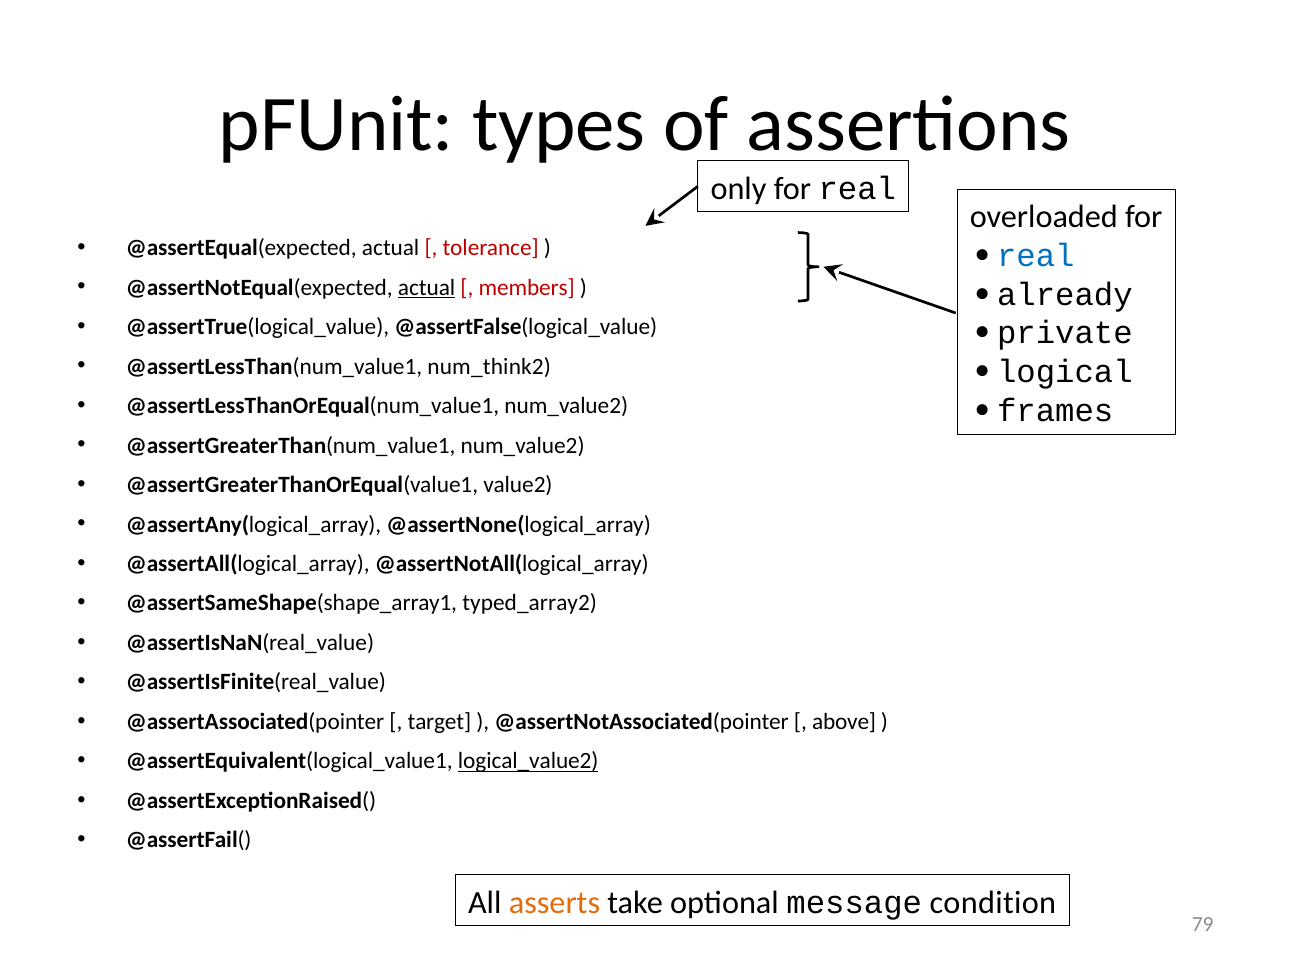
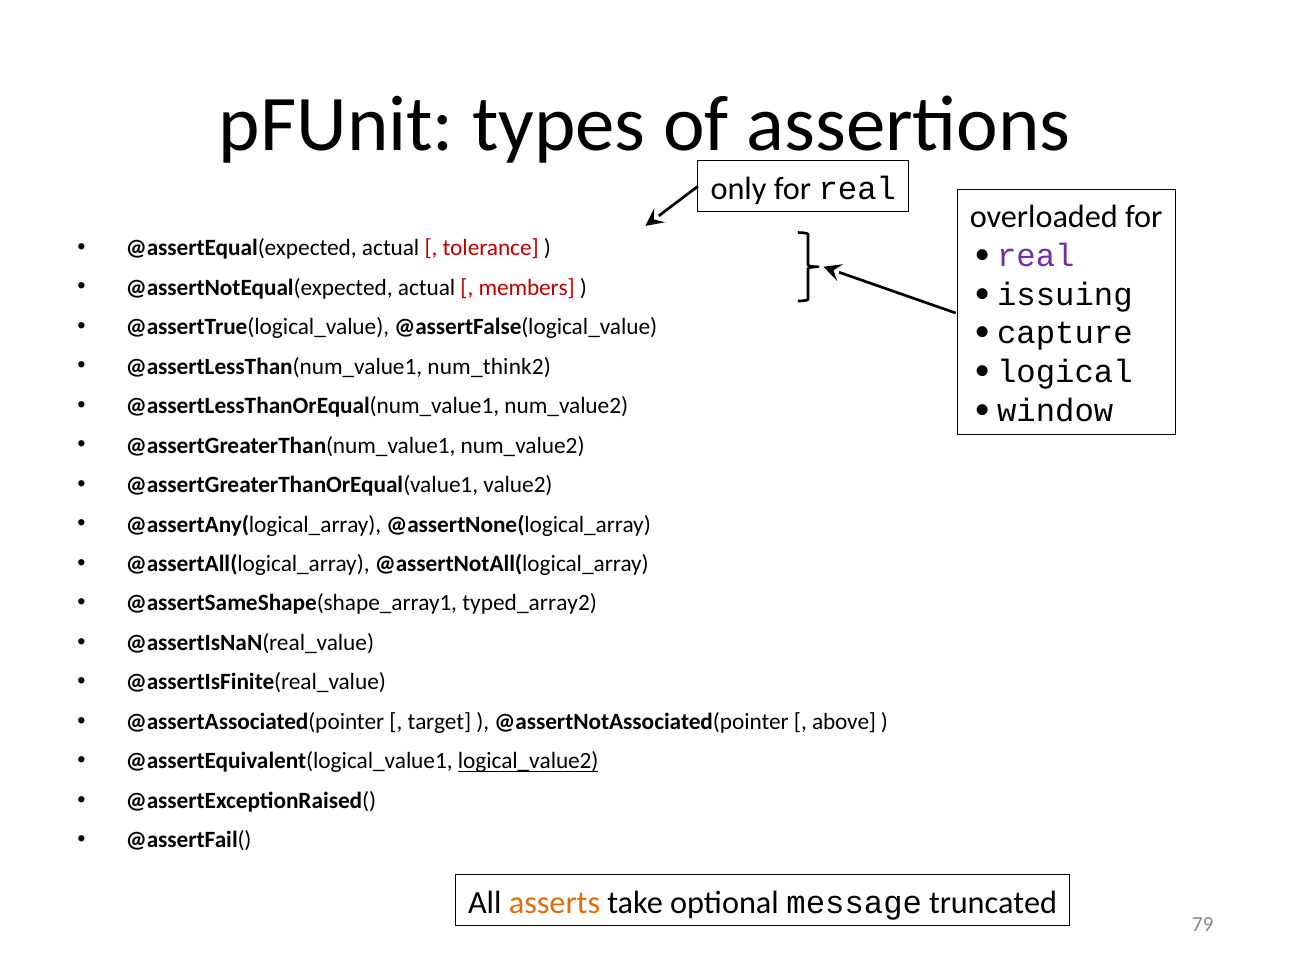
real at (1036, 256) colour: blue -> purple
actual at (427, 288) underline: present -> none
already: already -> issuing
private: private -> capture
frames: frames -> window
condition: condition -> truncated
